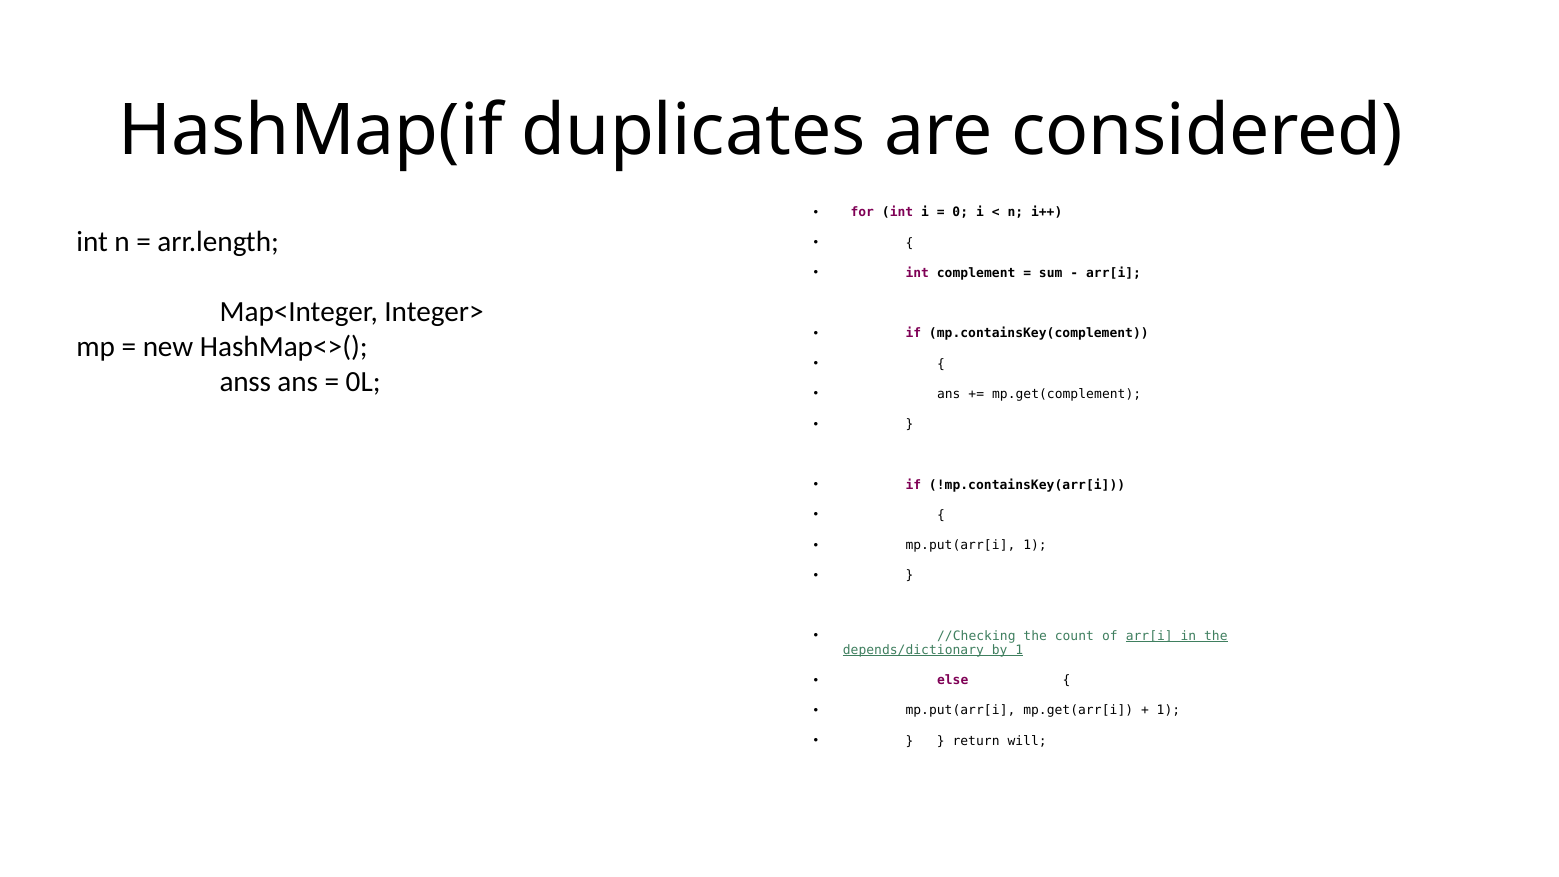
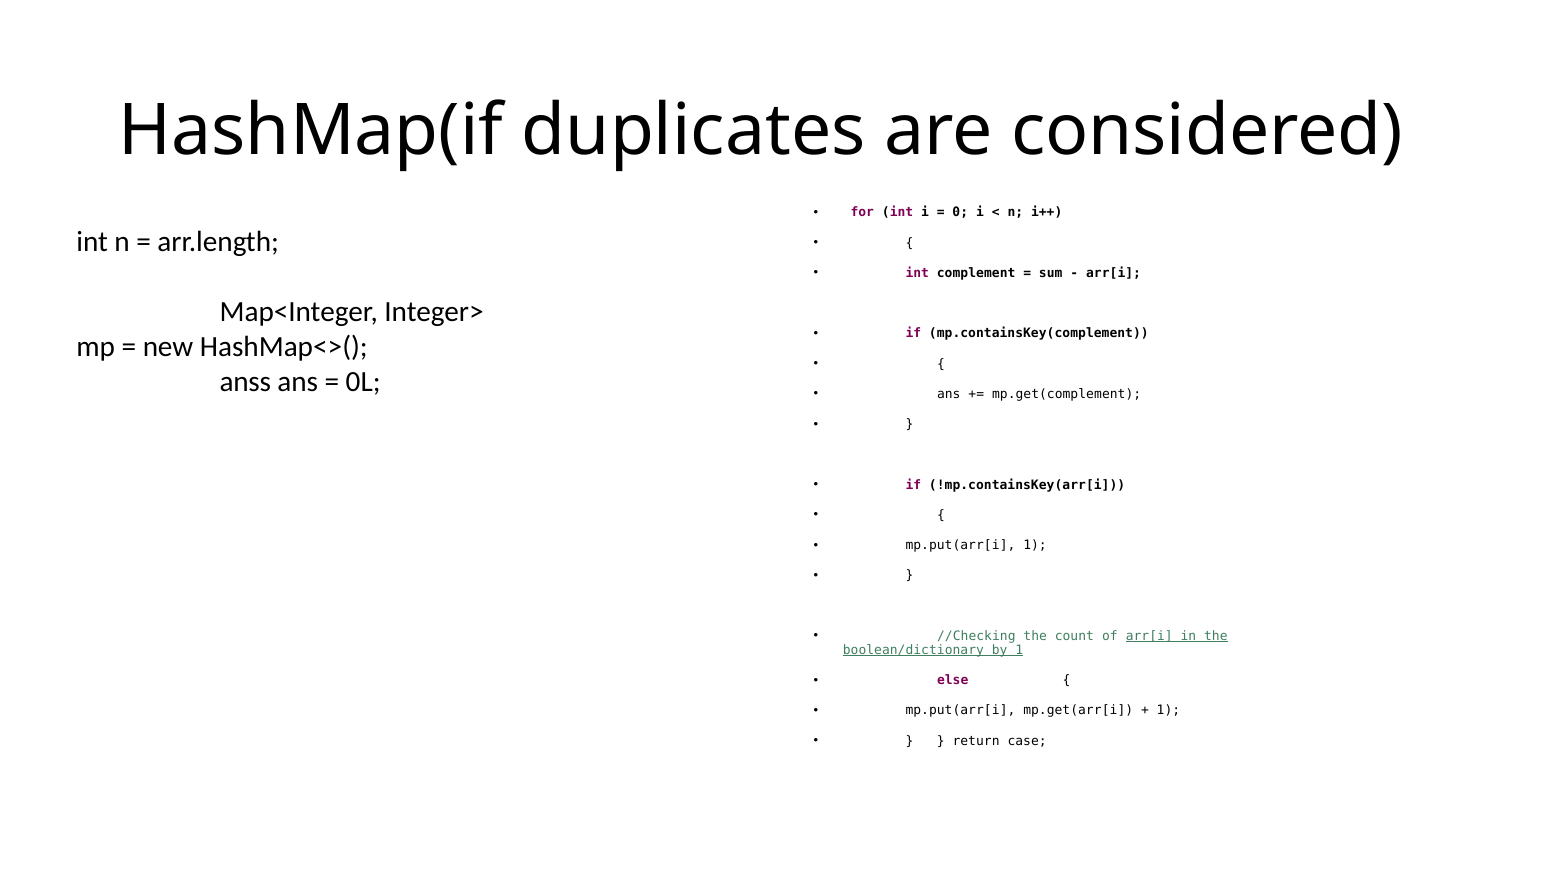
depends/dictionary: depends/dictionary -> boolean/dictionary
will: will -> case
